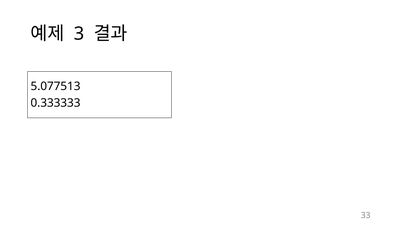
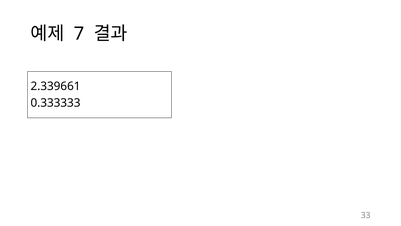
3: 3 -> 7
5.077513: 5.077513 -> 2.339661
